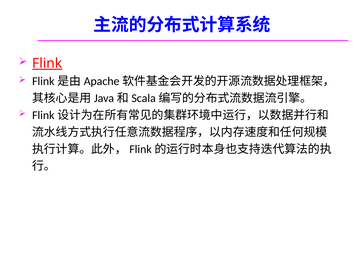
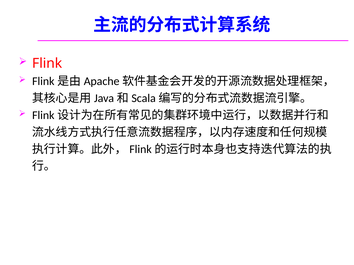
Flink underline: present -> none
